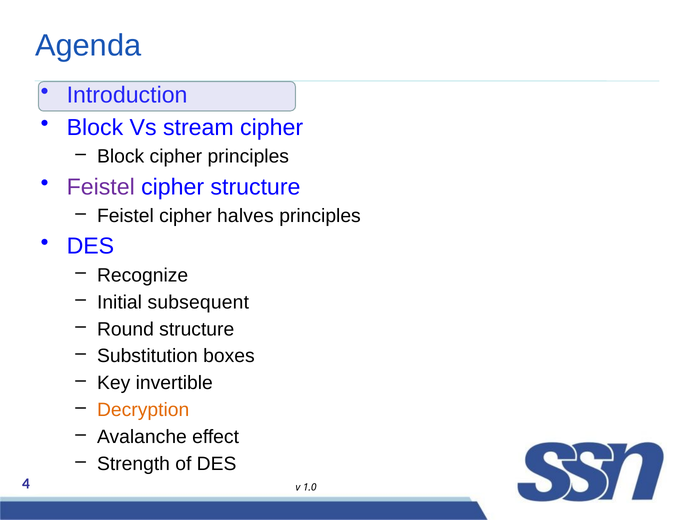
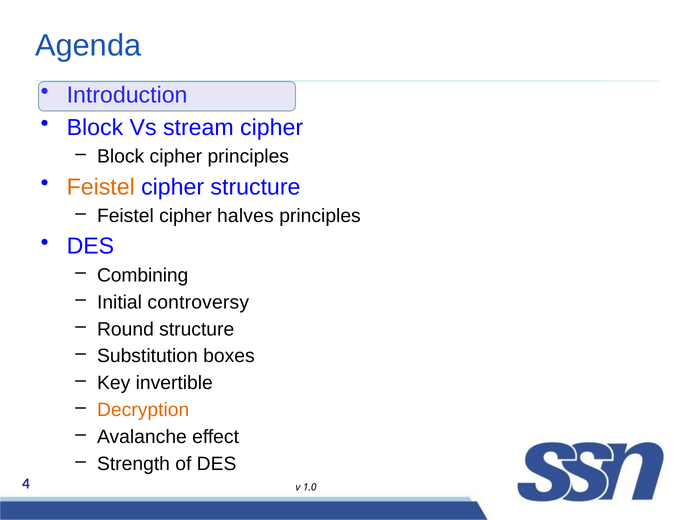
Feistel at (101, 187) colour: purple -> orange
Recognize: Recognize -> Combining
subsequent: subsequent -> controversy
